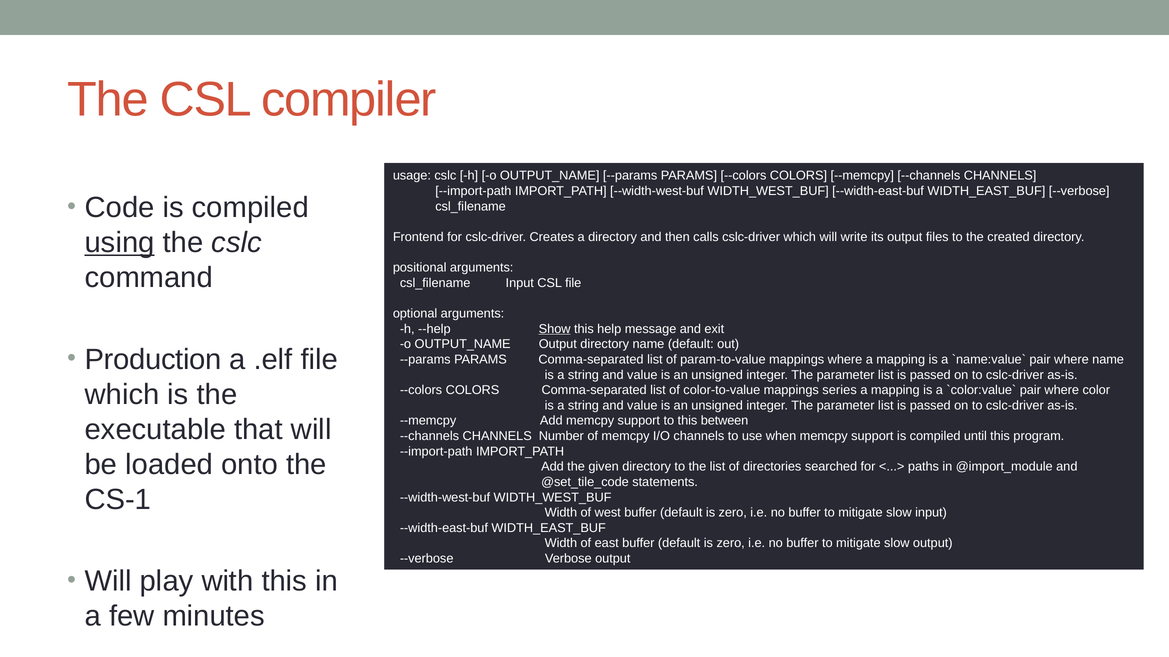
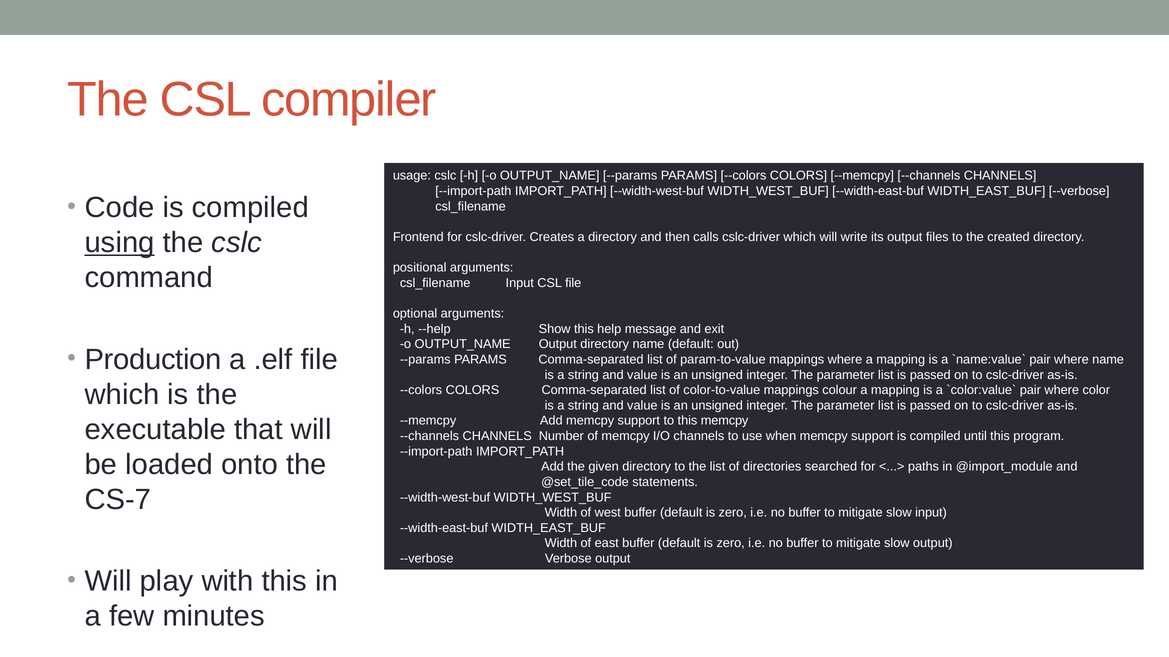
Show underline: present -> none
series: series -> colour
this between: between -> memcpy
CS-1: CS-1 -> CS-7
